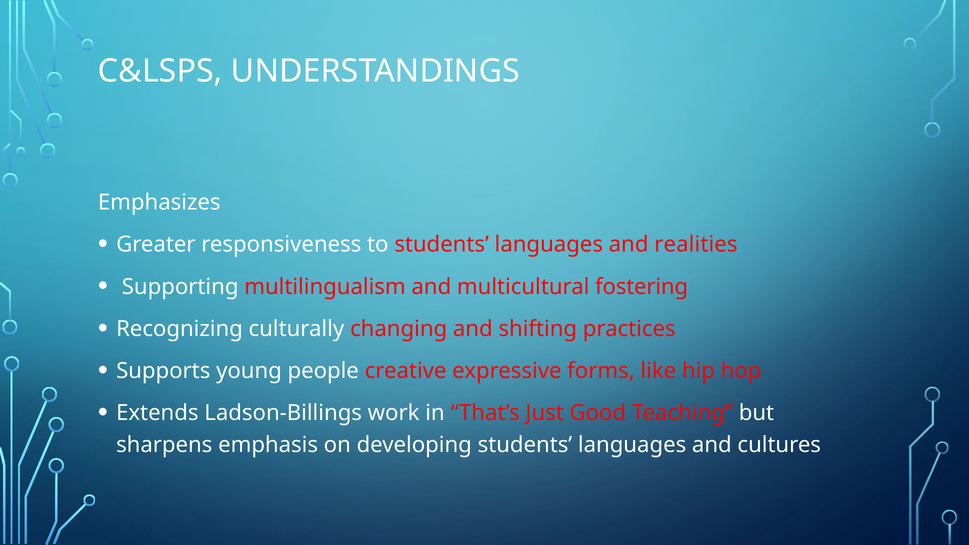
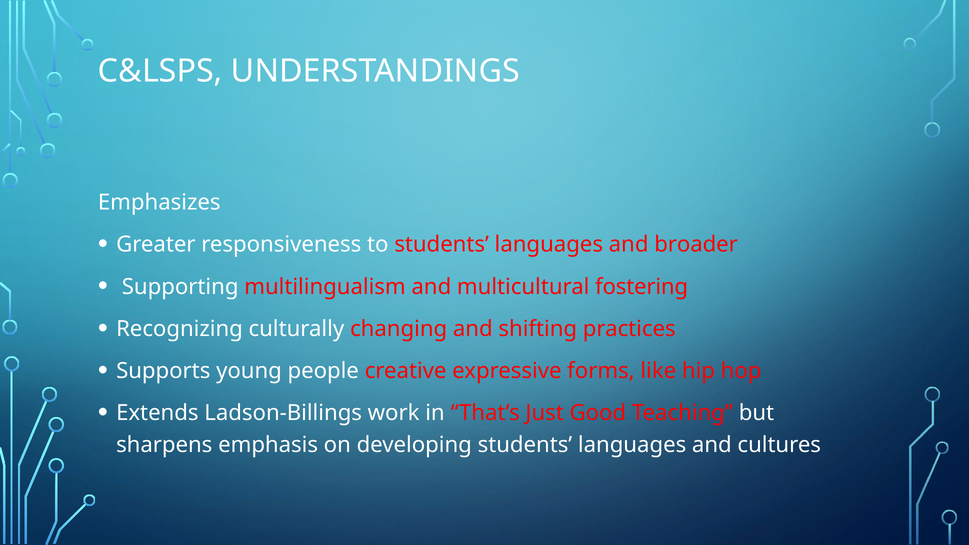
realities: realities -> broader
